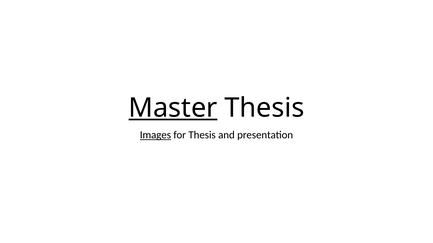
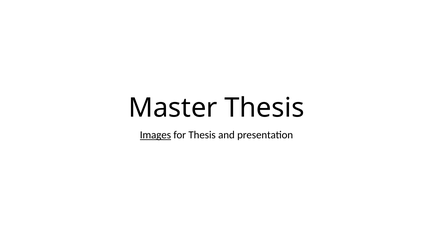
Master underline: present -> none
